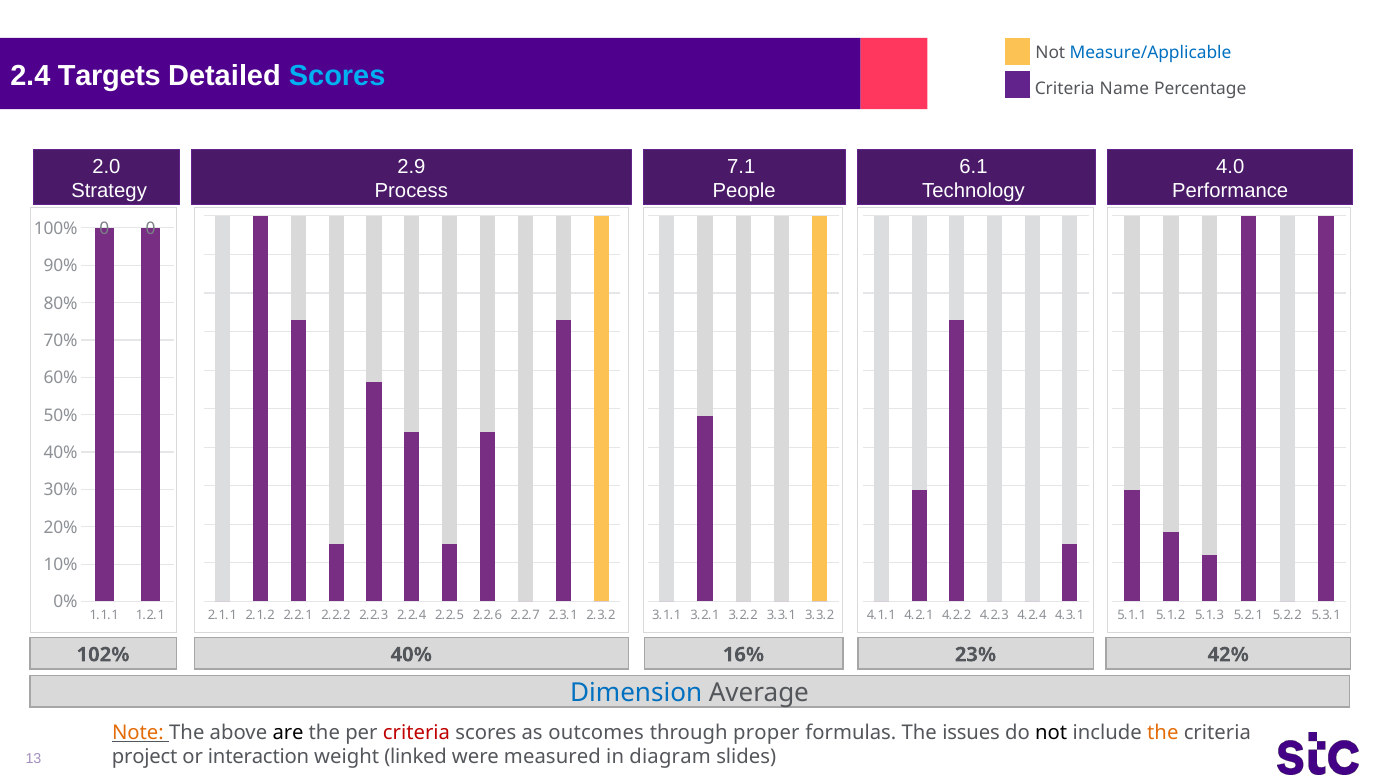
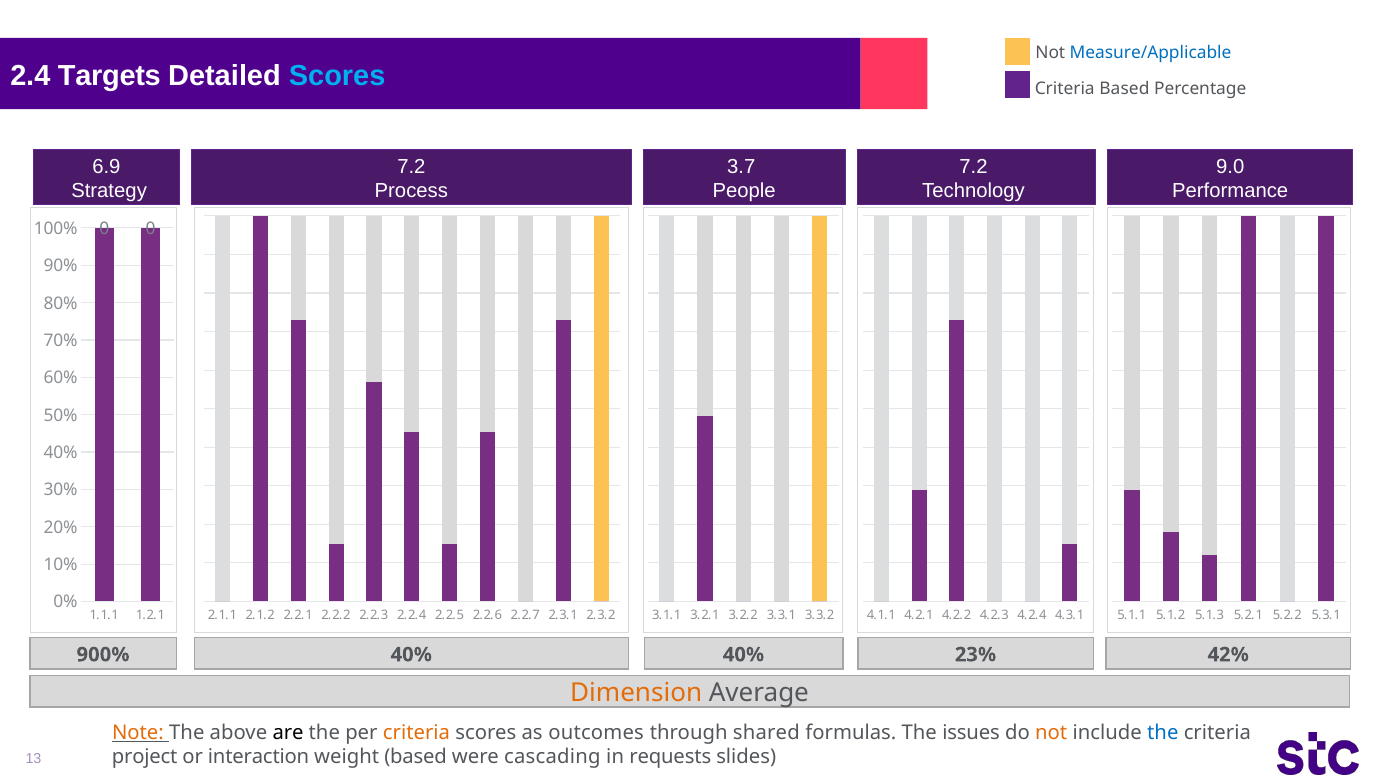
Criteria Name: Name -> Based
2.0: 2.0 -> 6.9
2.9 at (411, 166): 2.9 -> 7.2
7.1: 7.1 -> 3.7
6.1 at (974, 166): 6.1 -> 7.2
4.0: 4.0 -> 9.0
102%: 102% -> 900%
40% 16%: 16% -> 40%
Dimension colour: blue -> orange
criteria at (416, 732) colour: red -> orange
proper: proper -> shared
not at (1051, 732) colour: black -> orange
the at (1163, 732) colour: orange -> blue
weight linked: linked -> based
measured: measured -> cascading
diagram: diagram -> requests
